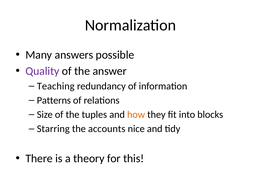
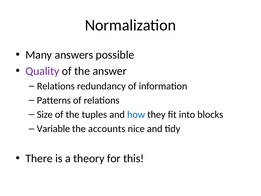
Teaching at (56, 86): Teaching -> Relations
how colour: orange -> blue
Starring: Starring -> Variable
